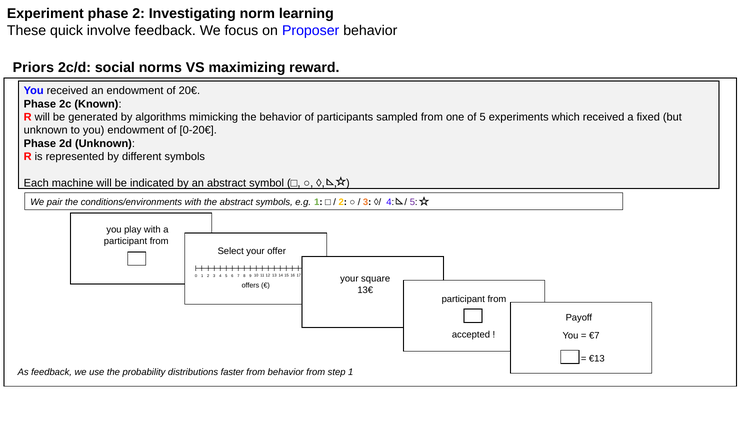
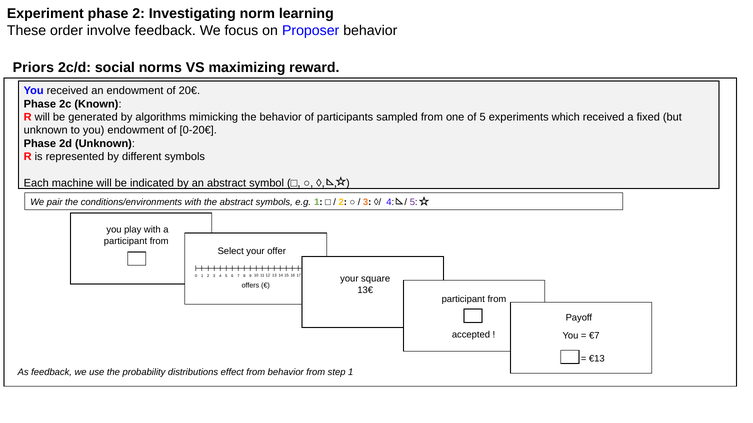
quick: quick -> order
faster: faster -> effect
